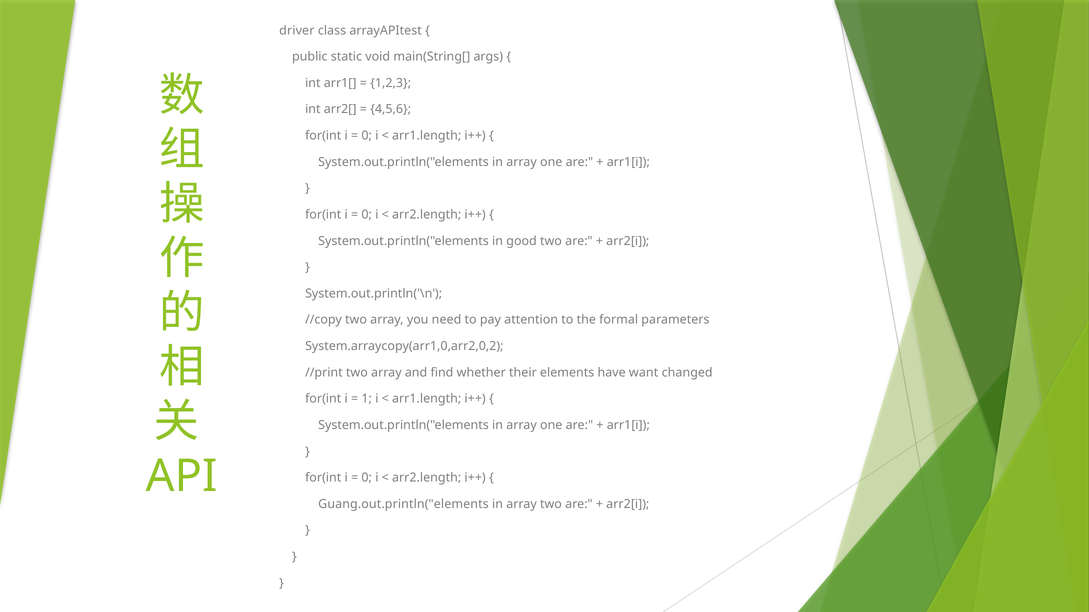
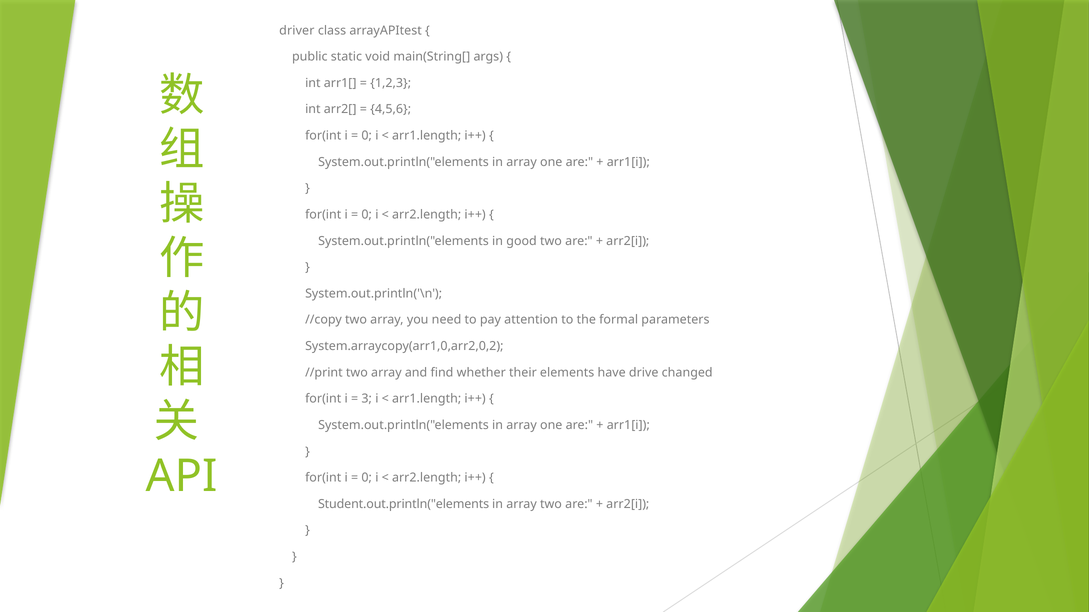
want: want -> drive
1: 1 -> 3
Guang.out.println("elements: Guang.out.println("elements -> Student.out.println("elements
